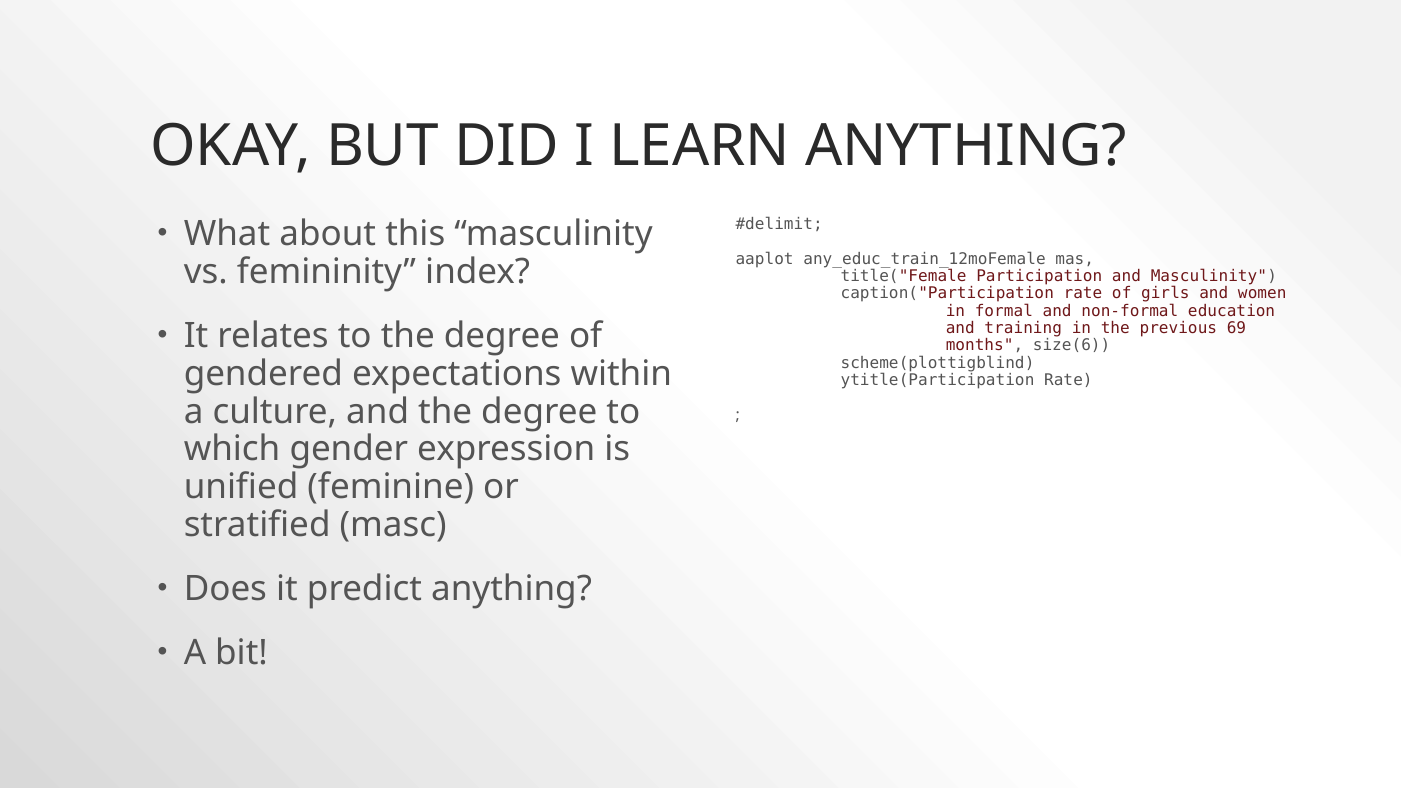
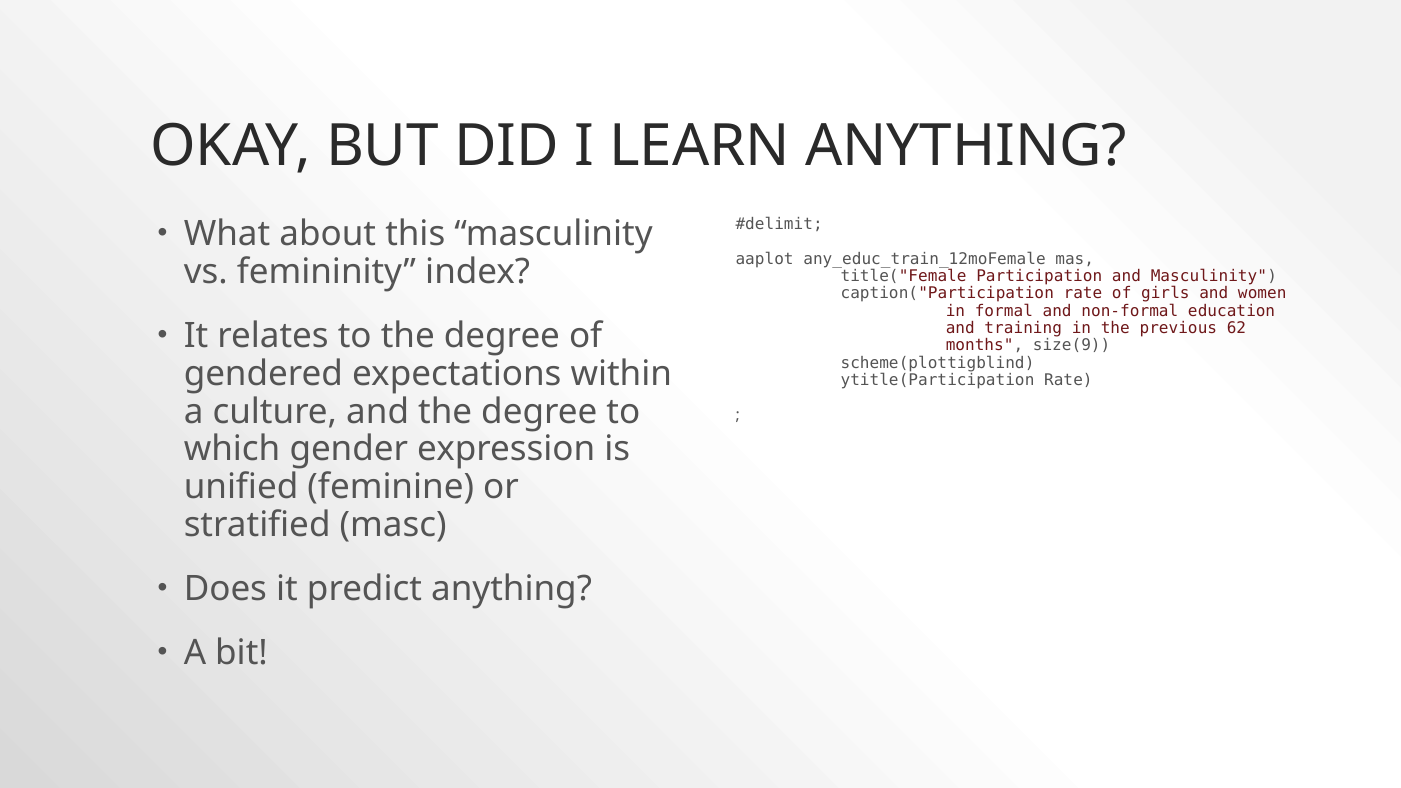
69: 69 -> 62
size(6: size(6 -> size(9
